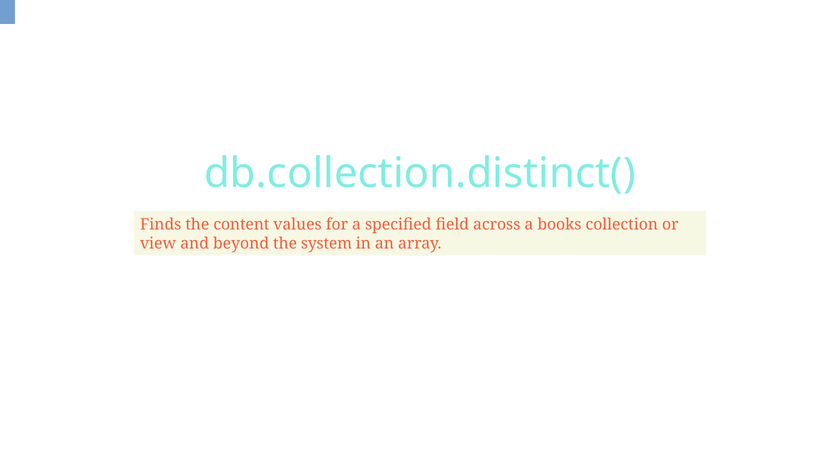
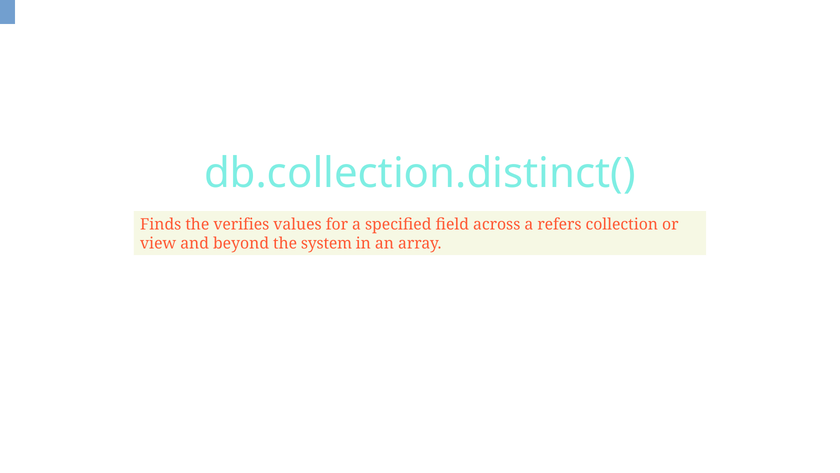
content: content -> verifies
books: books -> refers
